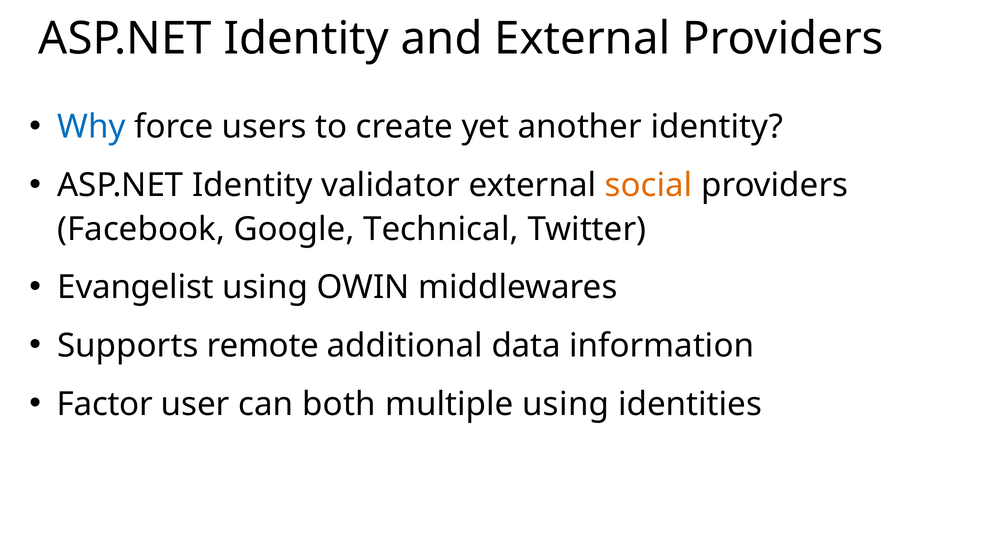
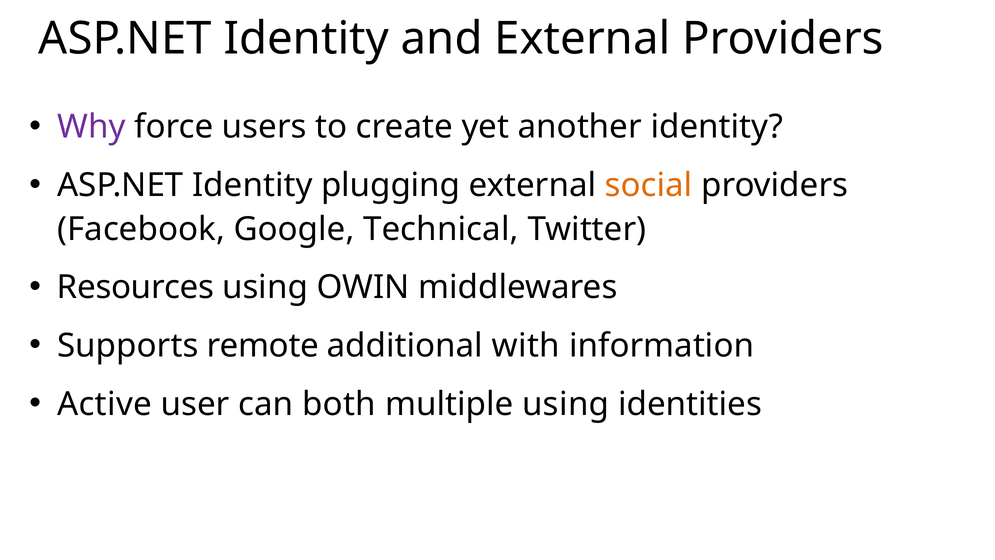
Why colour: blue -> purple
validator: validator -> plugging
Evangelist: Evangelist -> Resources
data: data -> with
Factor: Factor -> Active
